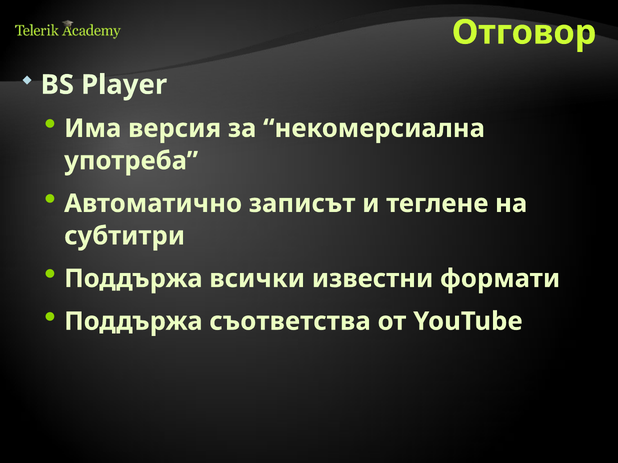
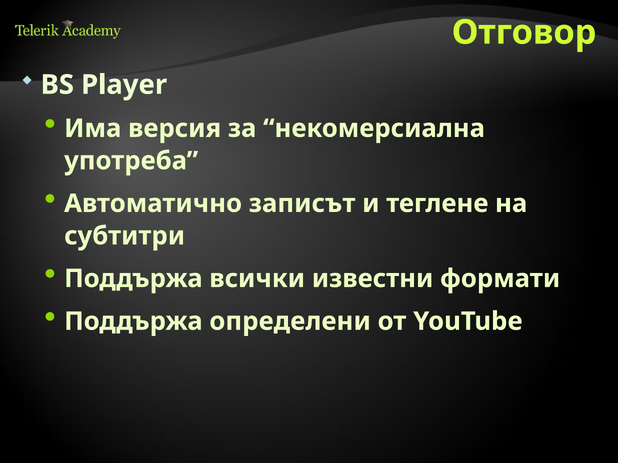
съответства: съответства -> определени
